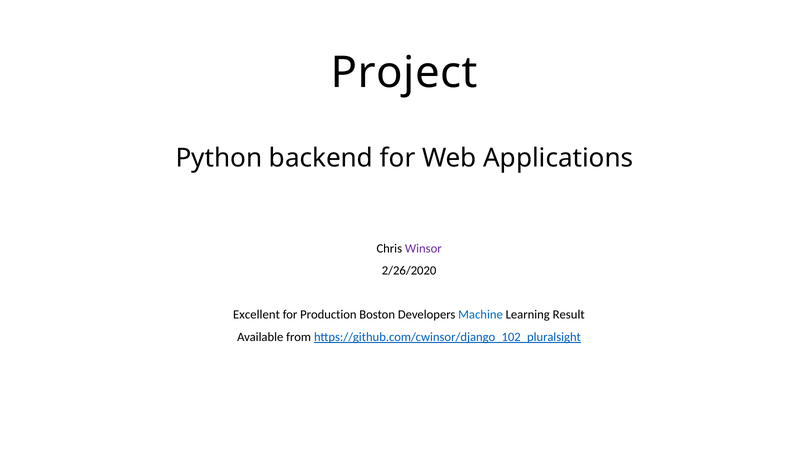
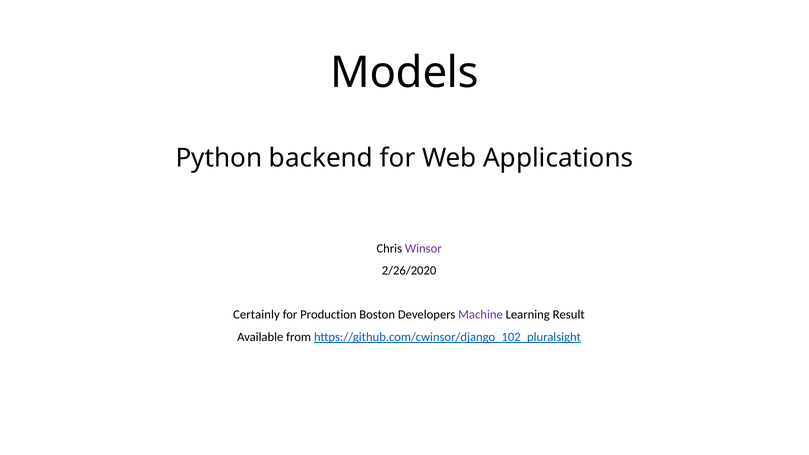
Project: Project -> Models
Excellent: Excellent -> Certainly
Machine colour: blue -> purple
